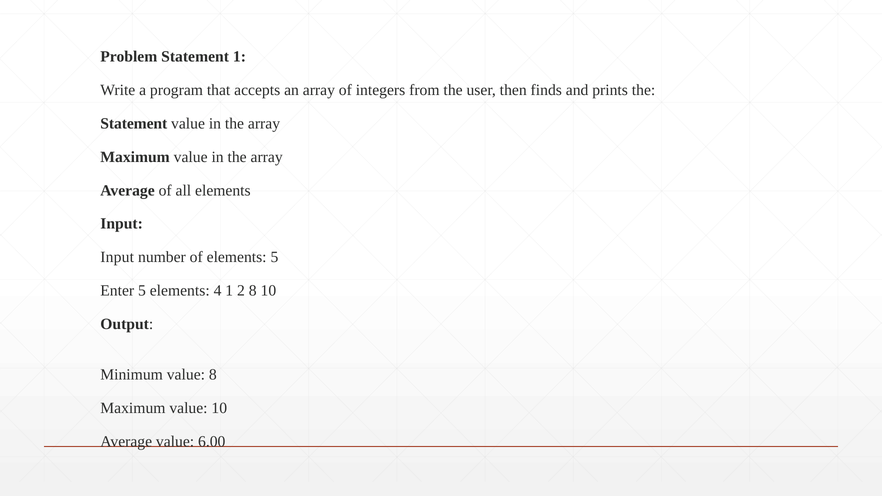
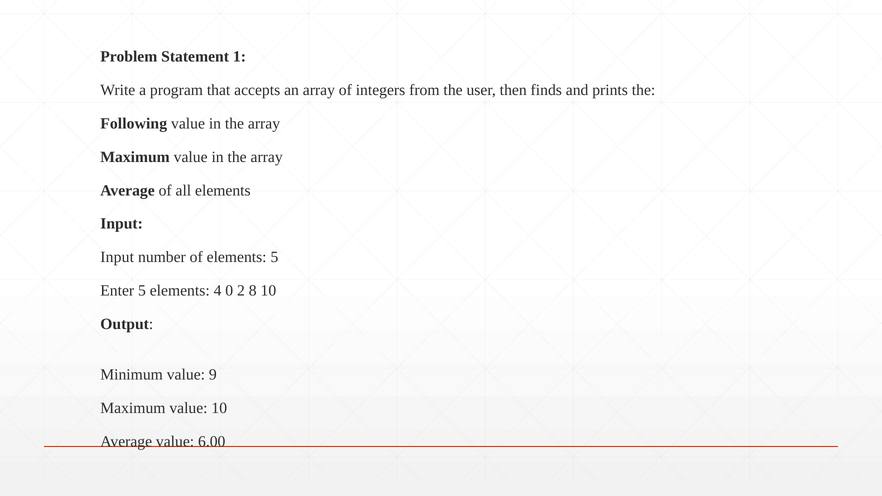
Statement at (134, 124): Statement -> Following
4 1: 1 -> 0
value 8: 8 -> 9
